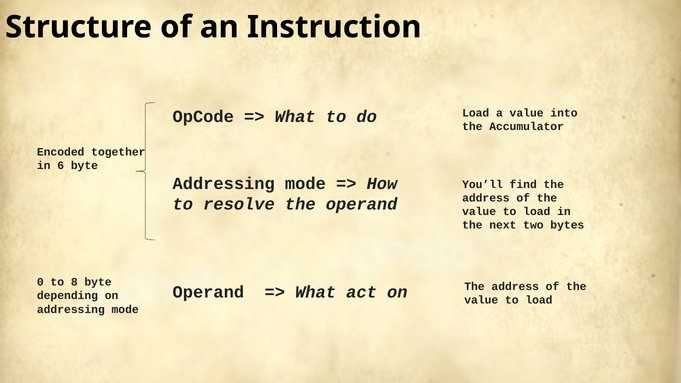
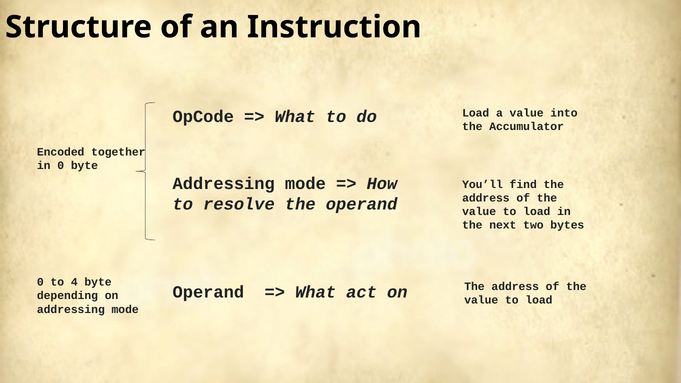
in 6: 6 -> 0
8: 8 -> 4
